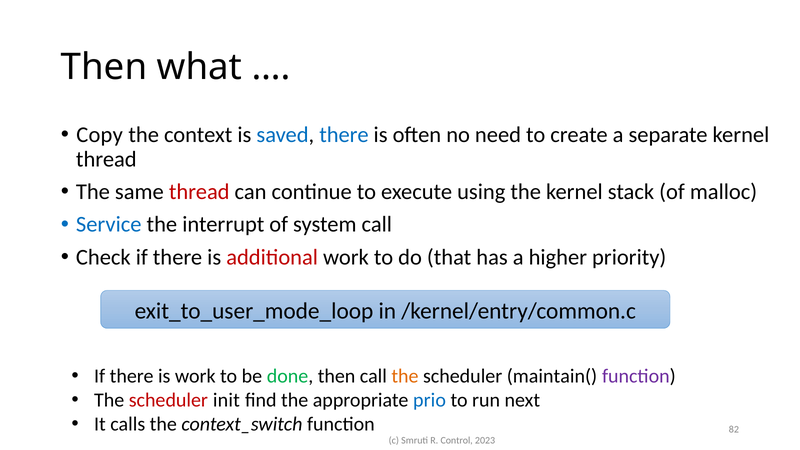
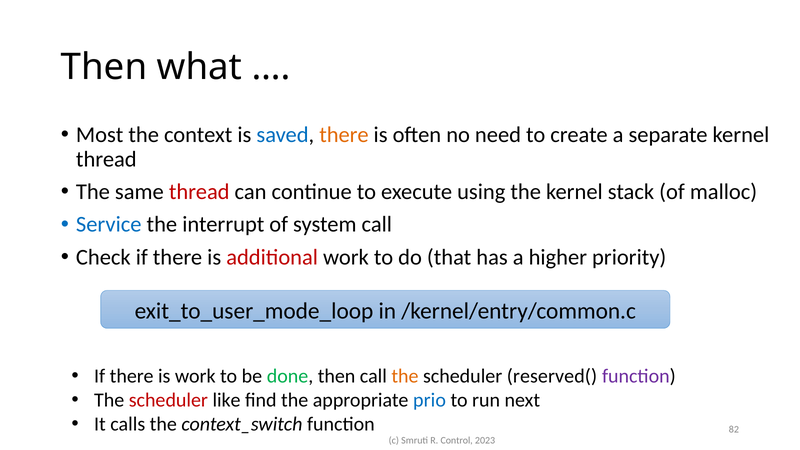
Copy: Copy -> Most
there at (344, 135) colour: blue -> orange
maintain(: maintain( -> reserved(
init: init -> like
